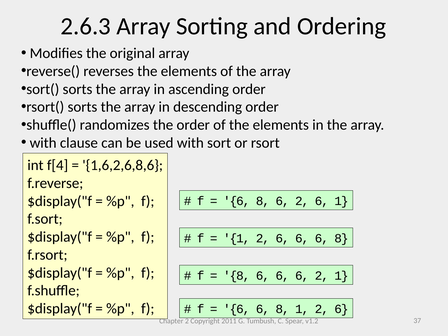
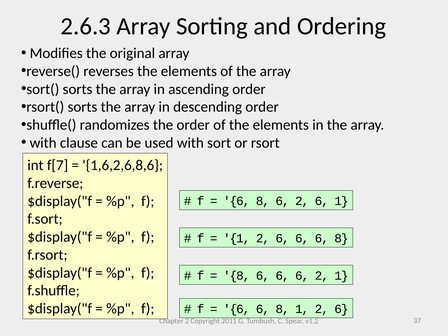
f[4: f[4 -> f[7
